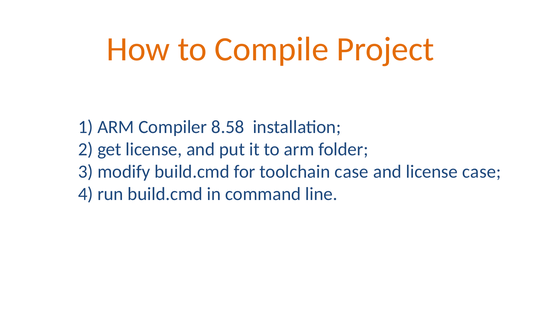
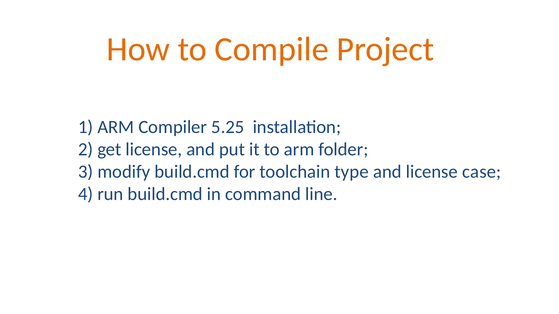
8.58: 8.58 -> 5.25
toolchain case: case -> type
